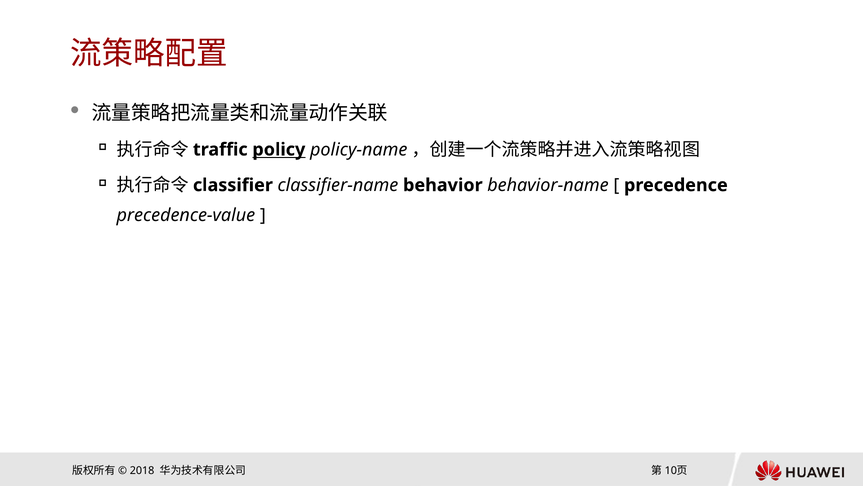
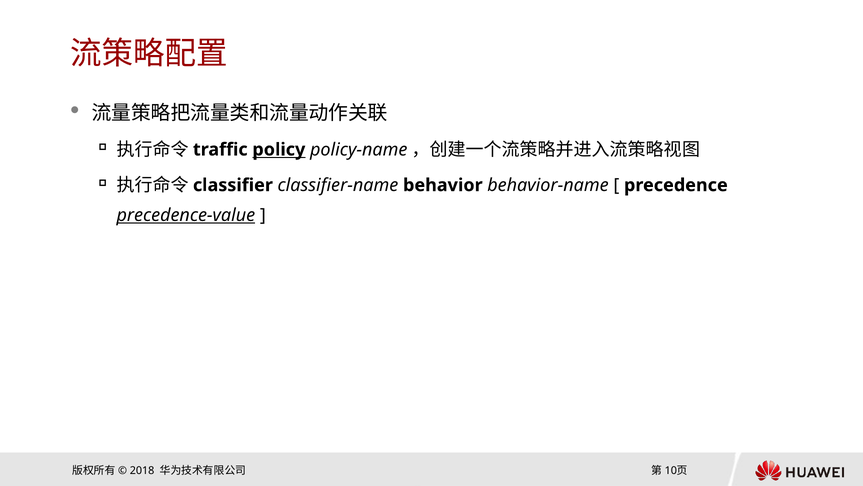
precedence-value underline: none -> present
